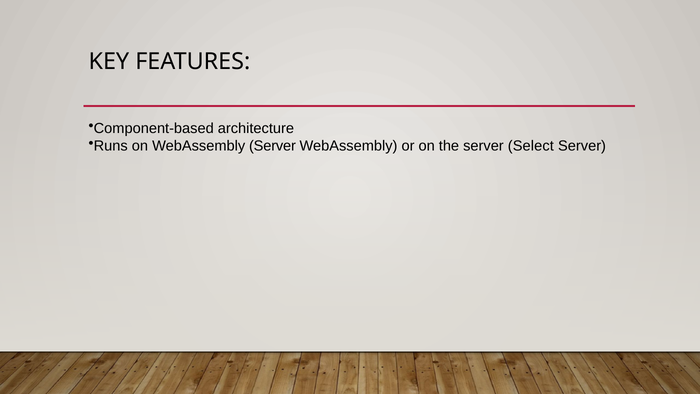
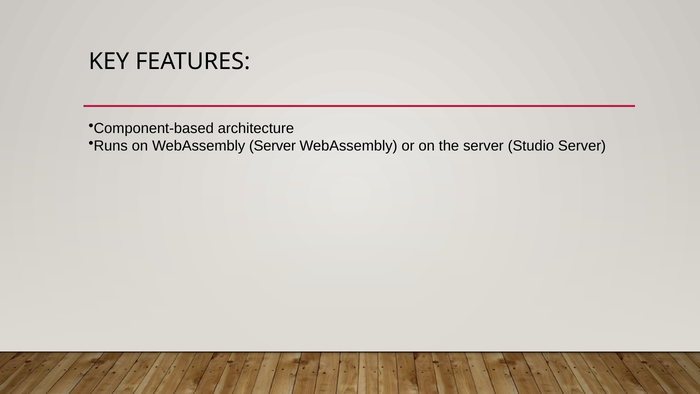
Select: Select -> Studio
